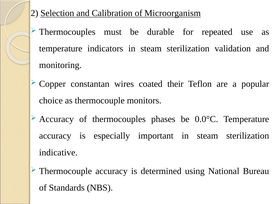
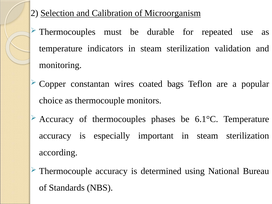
their: their -> bags
0.0°C: 0.0°C -> 6.1°C
indicative: indicative -> according
